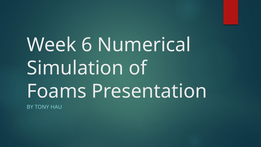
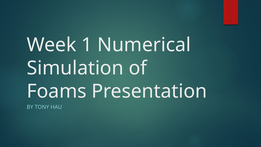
6: 6 -> 1
